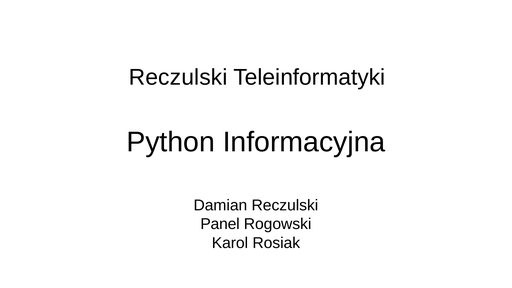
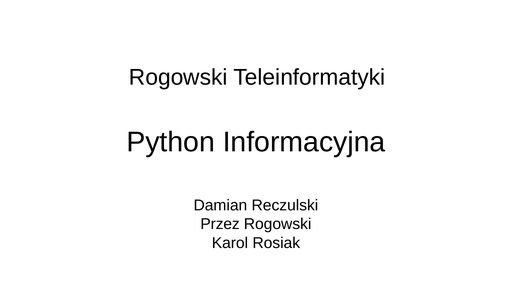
Reczulski at (178, 77): Reczulski -> Rogowski
Panel: Panel -> Przez
